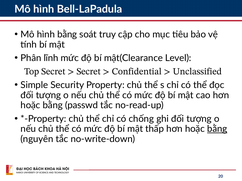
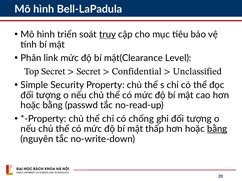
hình bằng: bằng -> triển
truy underline: none -> present
lĩnh: lĩnh -> link
